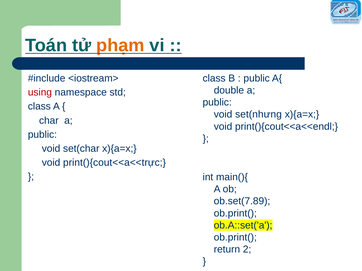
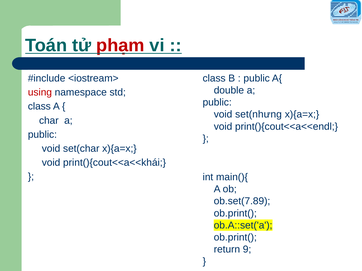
phạm colour: orange -> red
print(){cout<<a<<trực: print(){cout<<a<<trực -> print(){cout<<a<<khái
2: 2 -> 9
